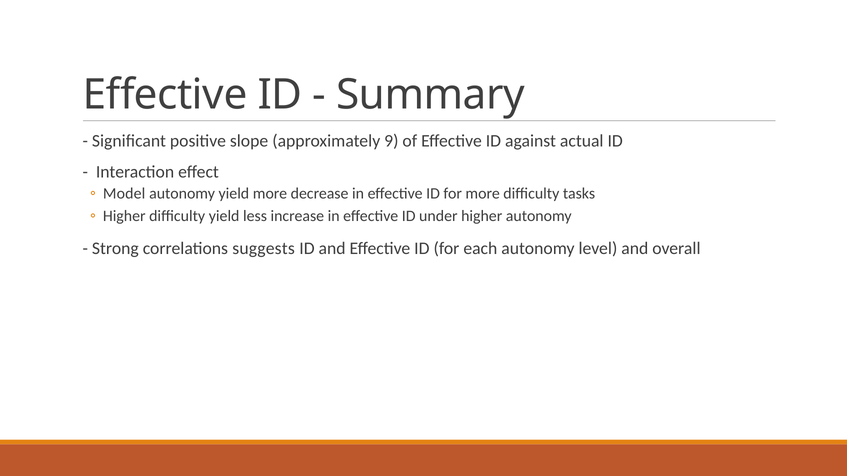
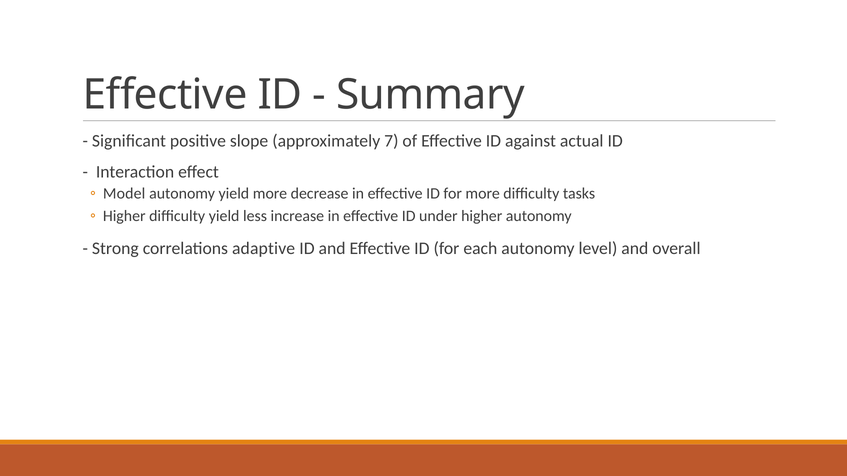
9: 9 -> 7
suggests: suggests -> adaptive
